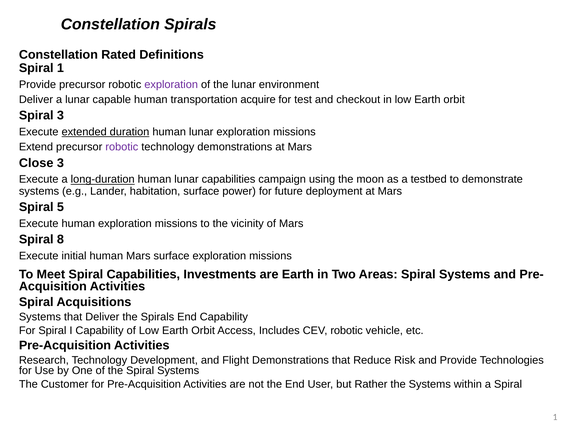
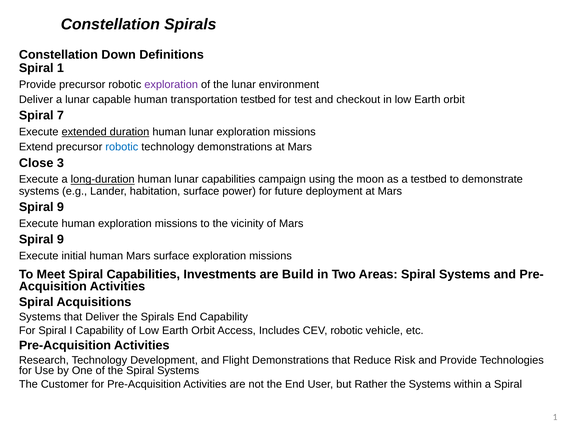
Rated: Rated -> Down
transportation acquire: acquire -> testbed
Spiral 3: 3 -> 7
robotic at (122, 147) colour: purple -> blue
5 at (60, 207): 5 -> 9
8 at (60, 240): 8 -> 9
are Earth: Earth -> Build
